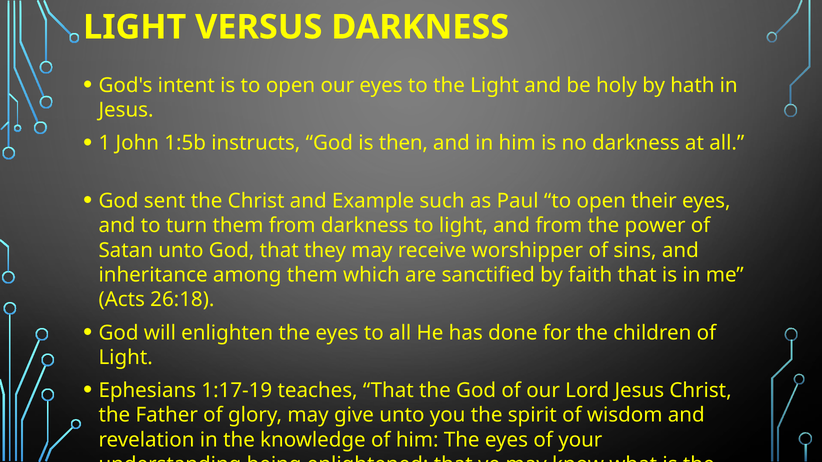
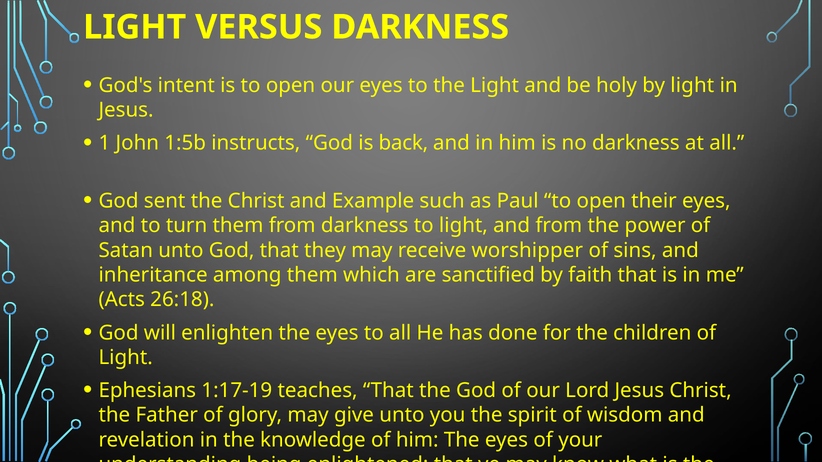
by hath: hath -> light
then: then -> back
